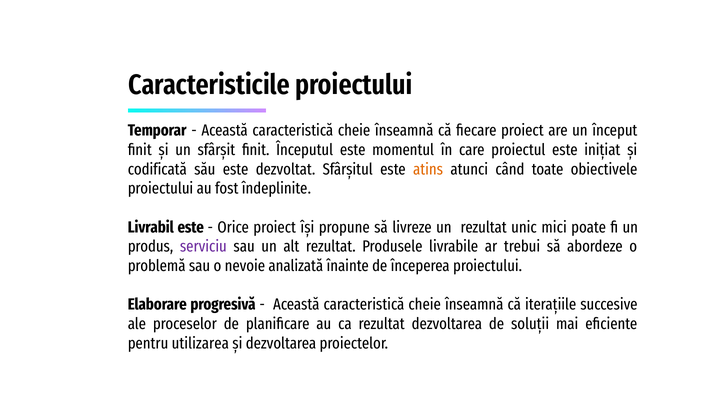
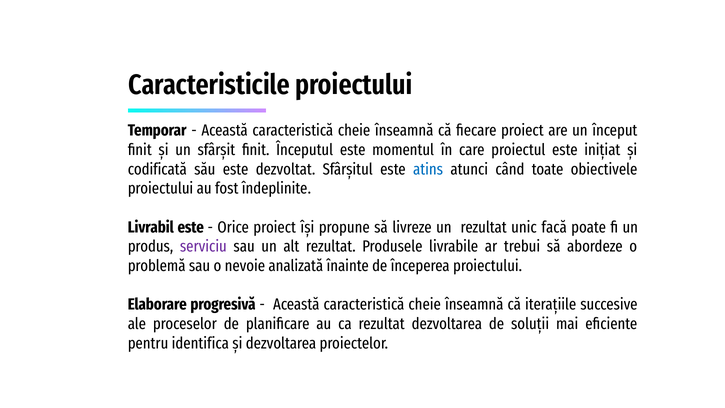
atins colour: orange -> blue
mici: mici -> facă
utilizarea: utilizarea -> identifica
